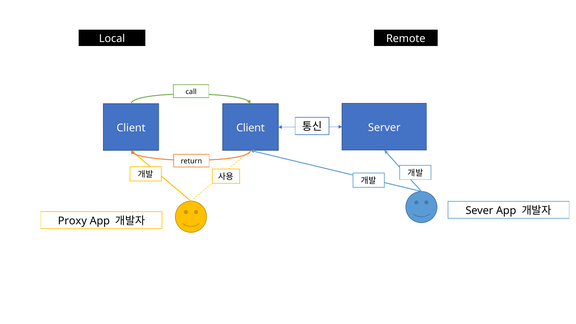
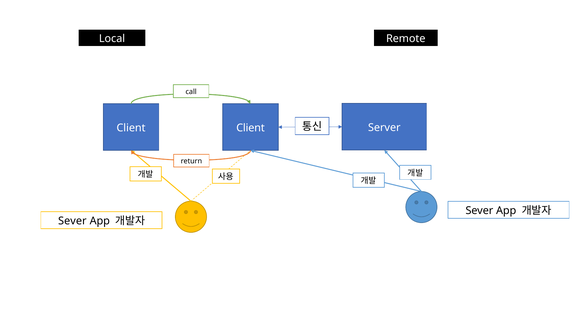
Proxy at (72, 221): Proxy -> Sever
